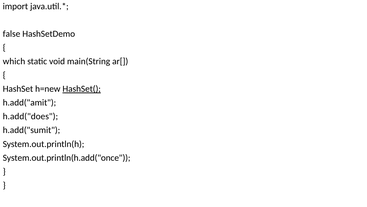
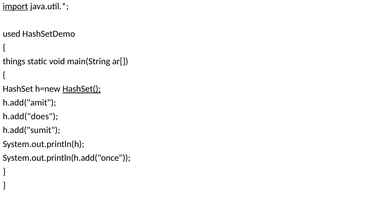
import underline: none -> present
false: false -> used
which: which -> things
